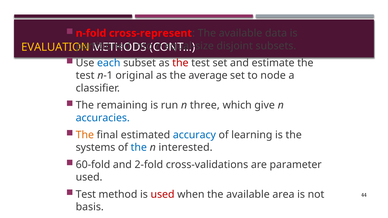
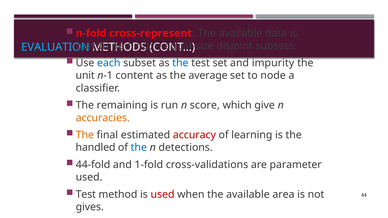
EVALUATION colour: yellow -> light blue
the at (180, 63) colour: red -> blue
estimate: estimate -> impurity
test at (85, 76): test -> unit
original: original -> content
three: three -> score
accuracies colour: blue -> orange
accuracy colour: blue -> red
systems: systems -> handled
interested: interested -> detections
60-fold: 60-fold -> 44-fold
2-fold: 2-fold -> 1-fold
basis: basis -> gives
